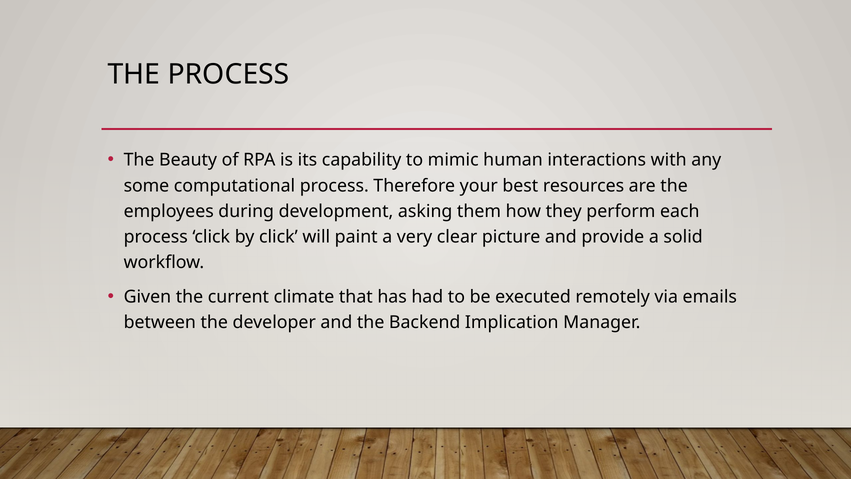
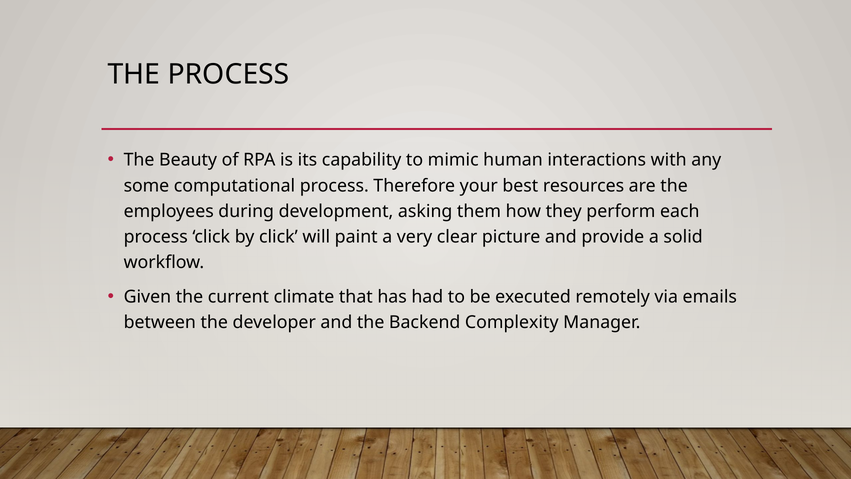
Implication: Implication -> Complexity
